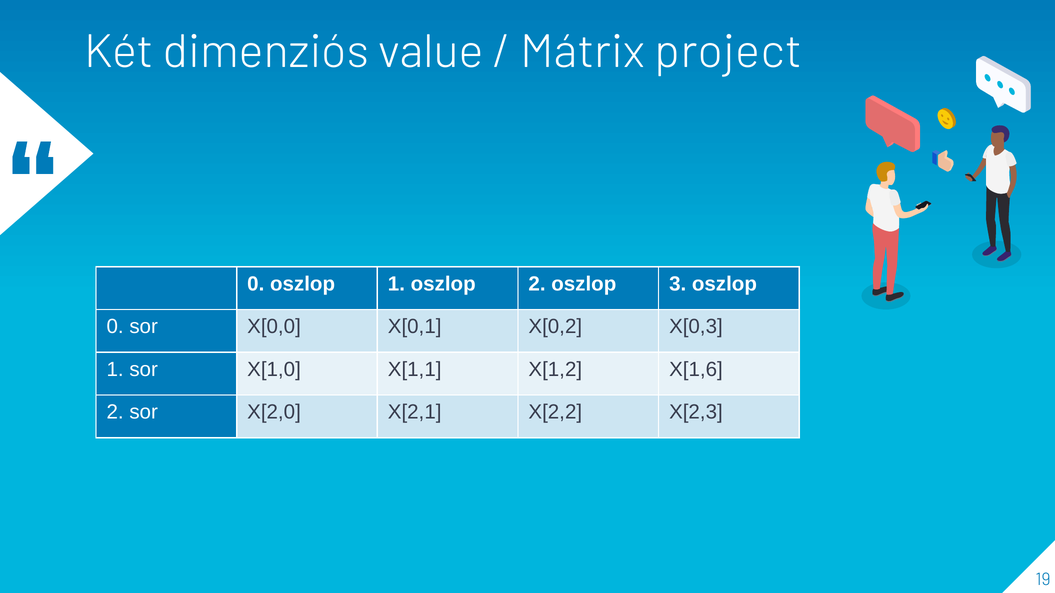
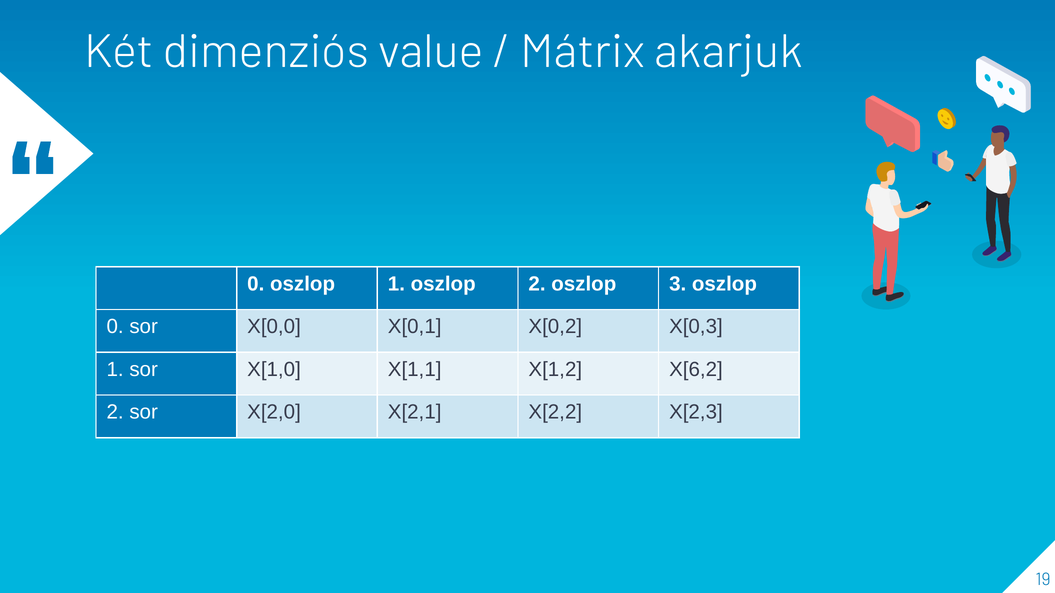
project: project -> akarjuk
X[1,6: X[1,6 -> X[6,2
